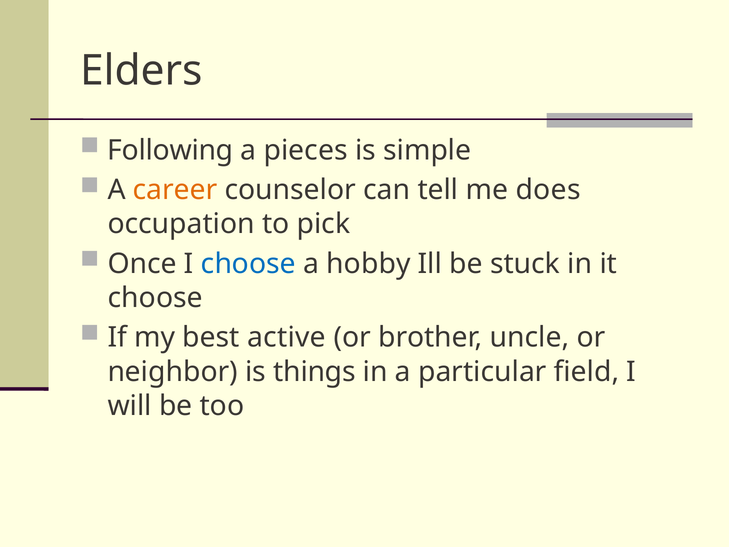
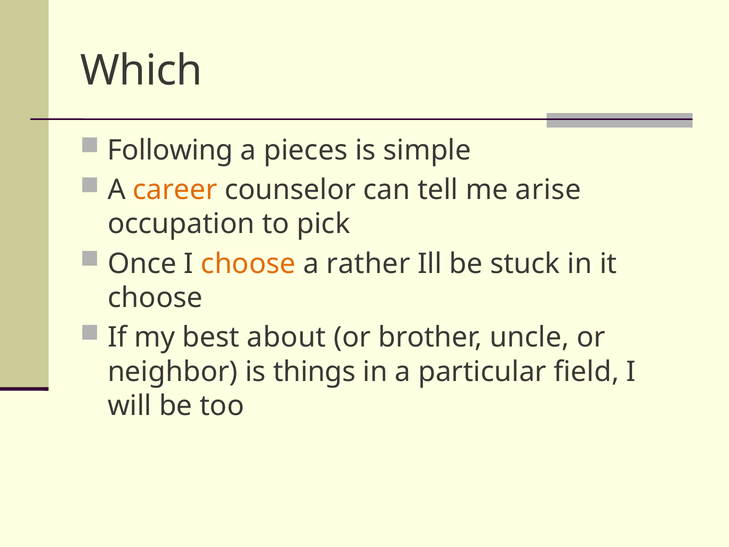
Elders: Elders -> Which
does: does -> arise
choose at (248, 264) colour: blue -> orange
hobby: hobby -> rather
active: active -> about
